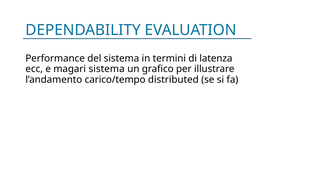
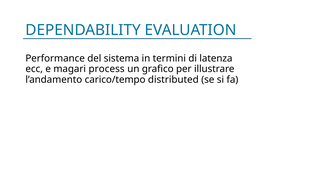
magari sistema: sistema -> process
